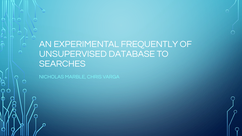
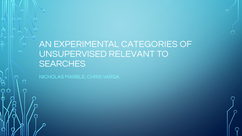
FREQUENTLY: FREQUENTLY -> CATEGORIES
DATABASE: DATABASE -> RELEVANT
